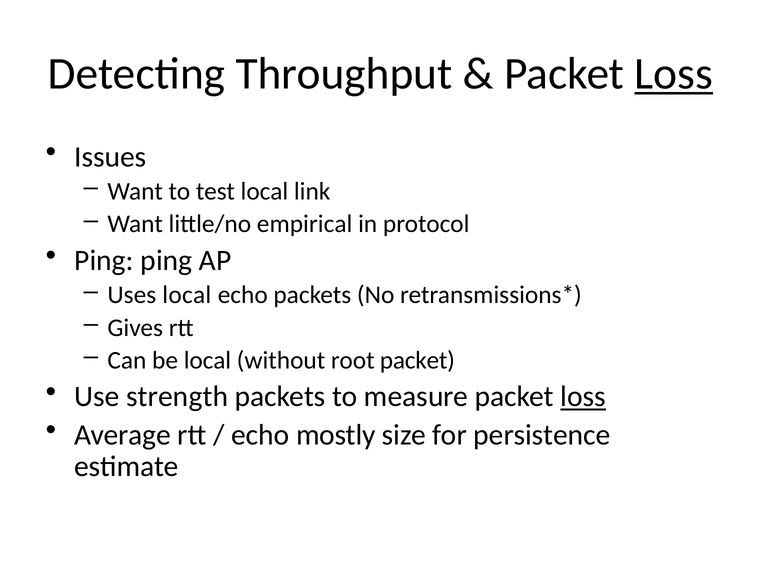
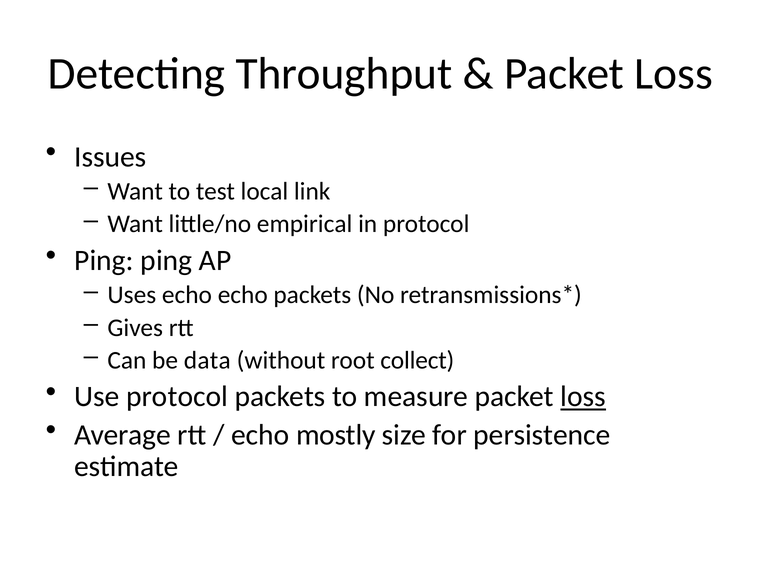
Loss at (674, 74) underline: present -> none
Uses local: local -> echo
be local: local -> data
root packet: packet -> collect
Use strength: strength -> protocol
